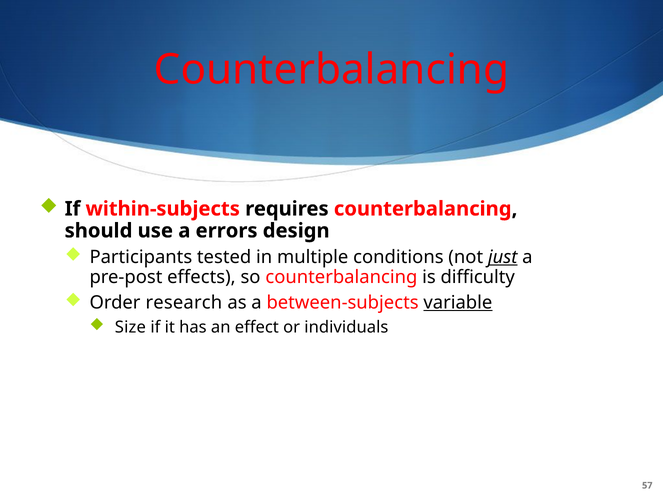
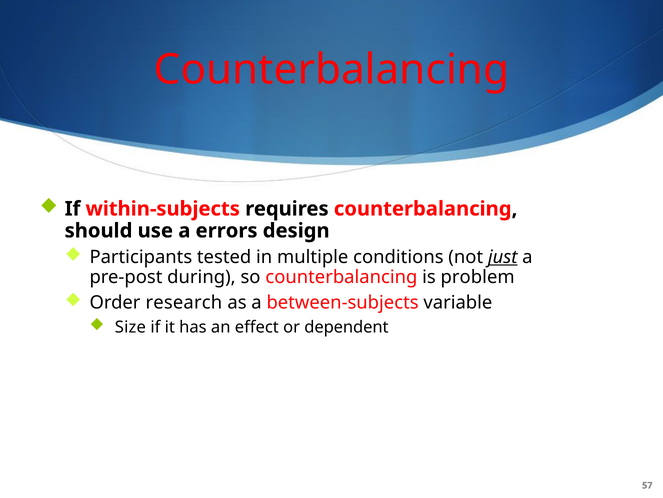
effects: effects -> during
difficulty: difficulty -> problem
variable underline: present -> none
individuals: individuals -> dependent
